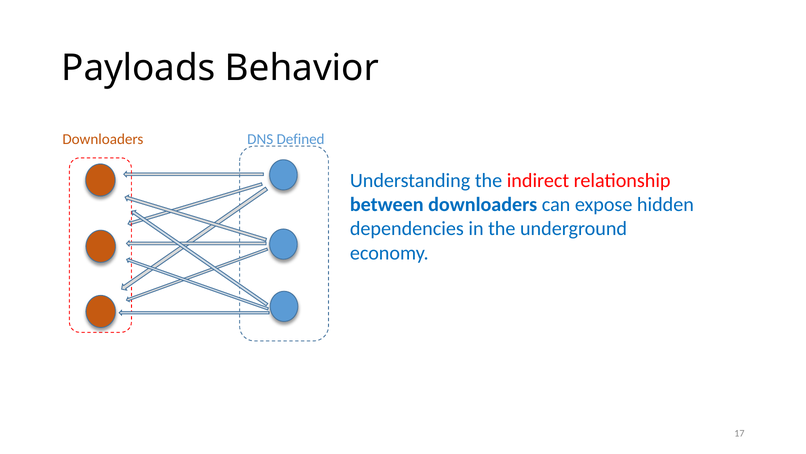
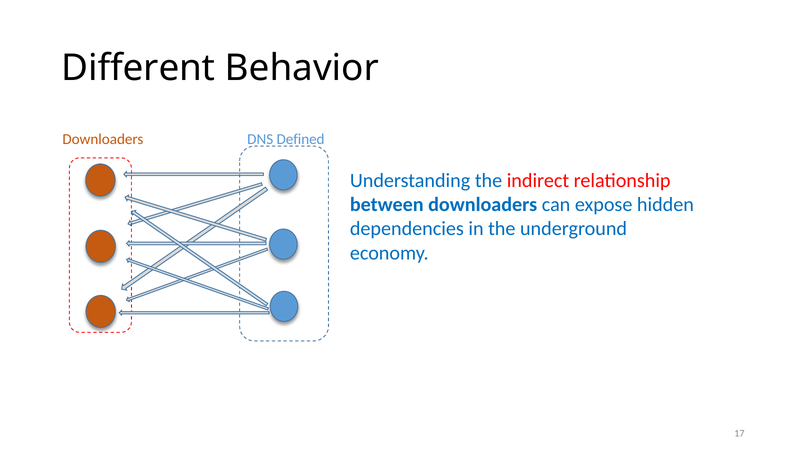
Payloads: Payloads -> Different
